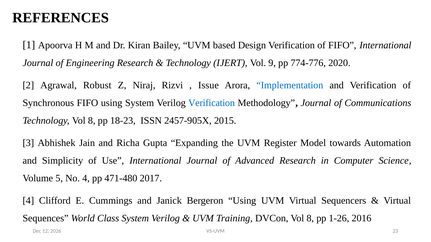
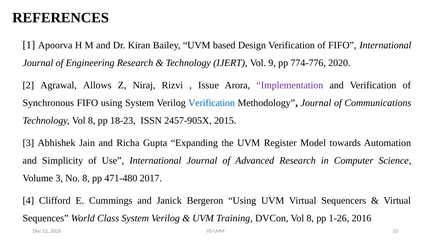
Robust: Robust -> Allows
Implementation colour: blue -> purple
Volume 5: 5 -> 3
No 4: 4 -> 8
